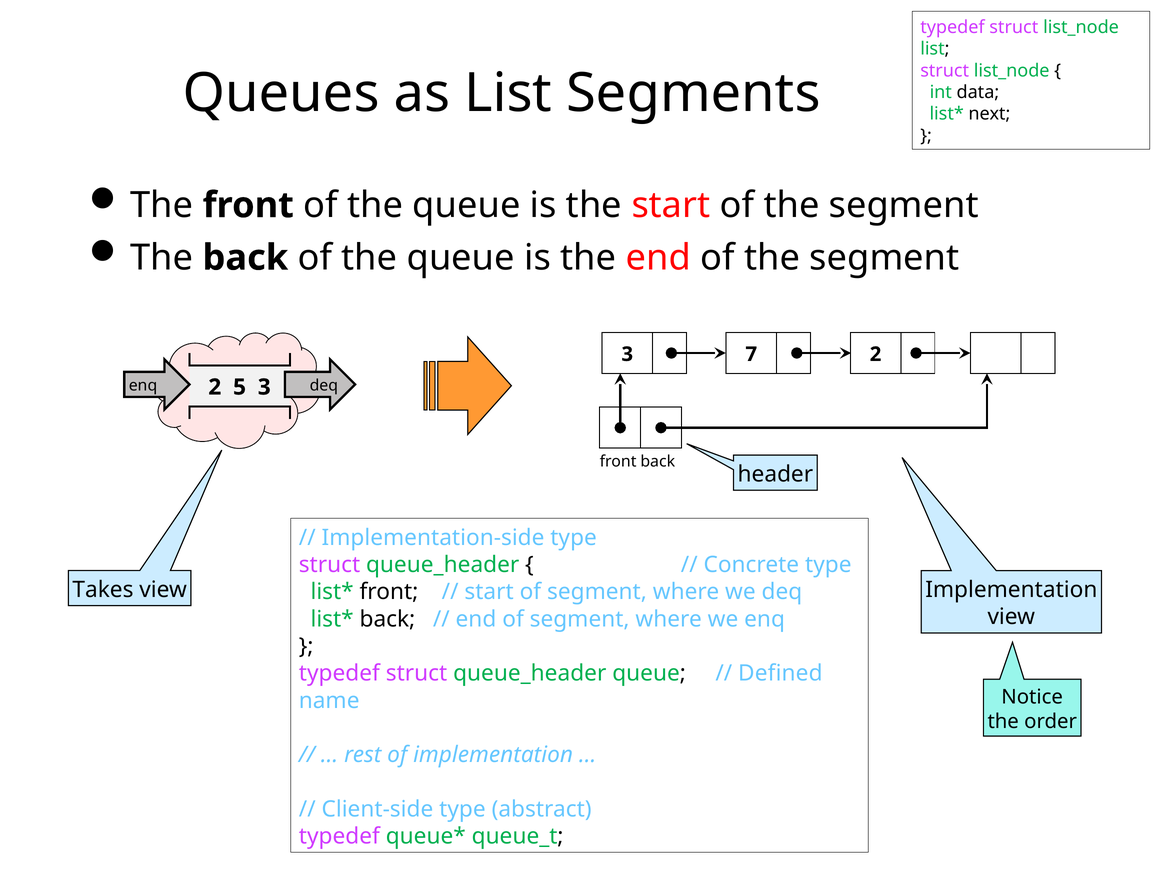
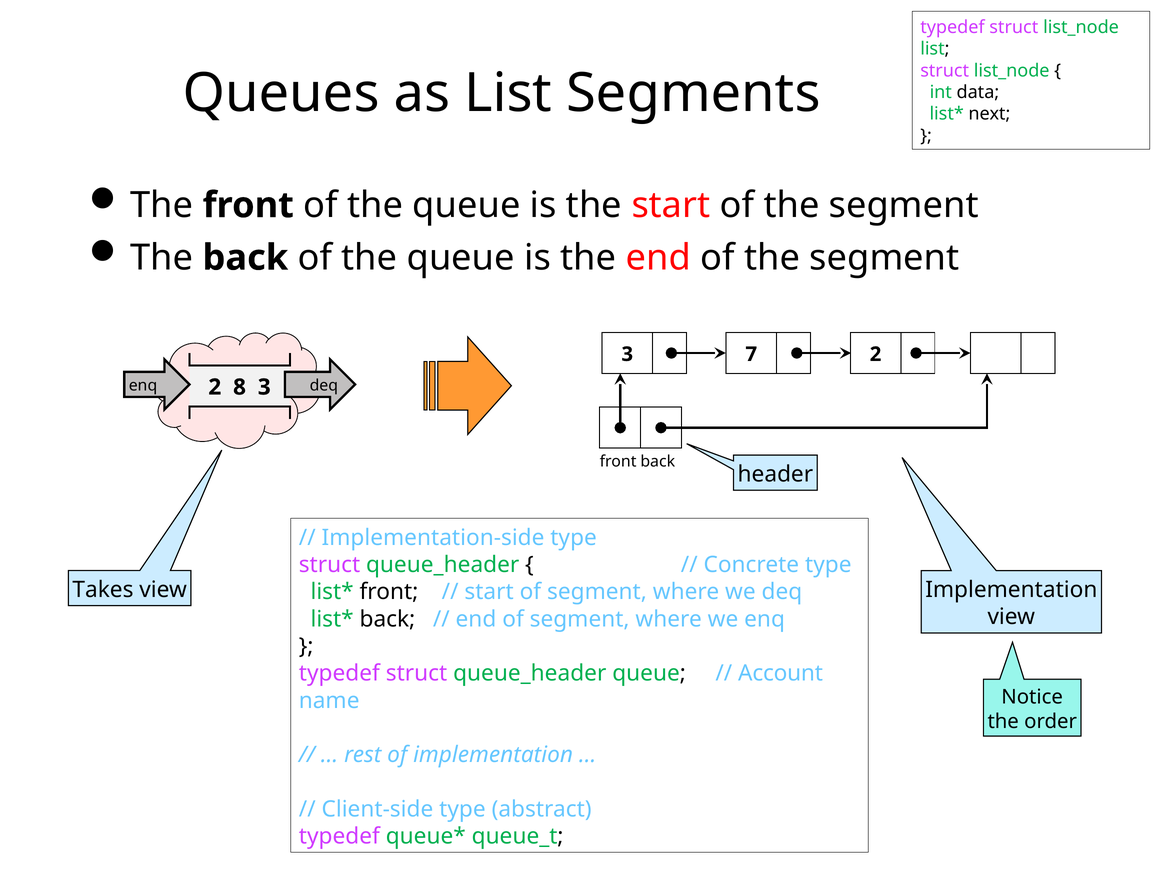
5: 5 -> 8
Defined: Defined -> Account
